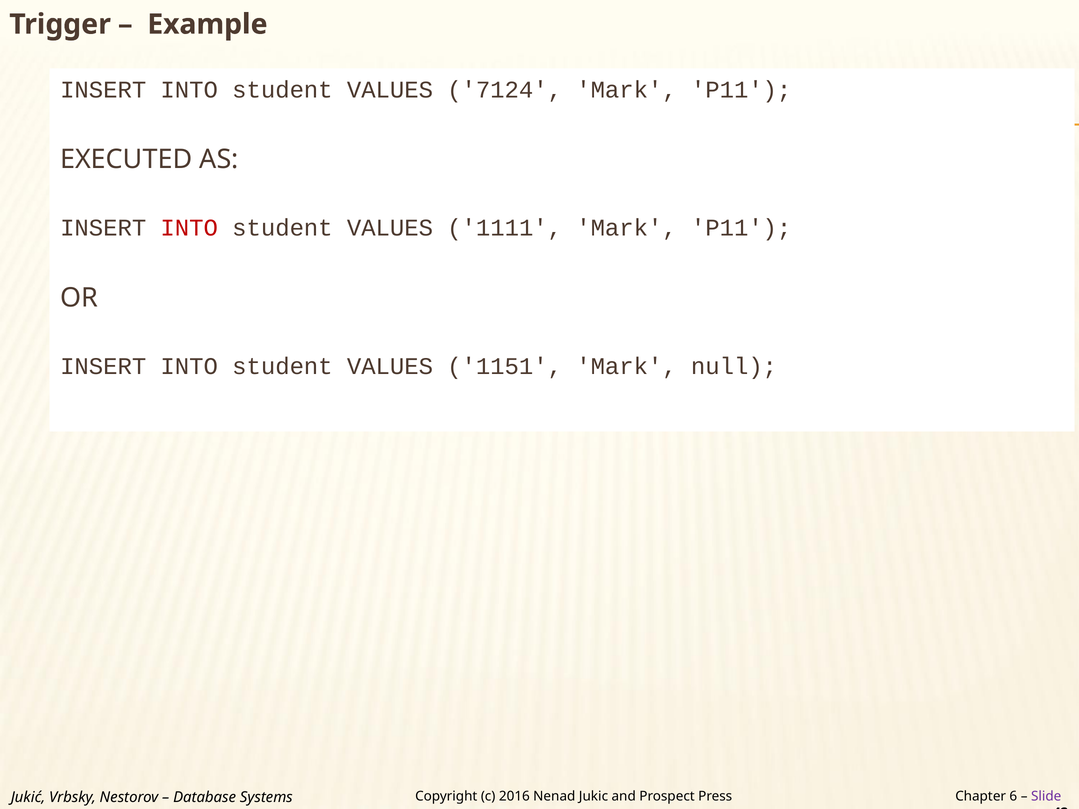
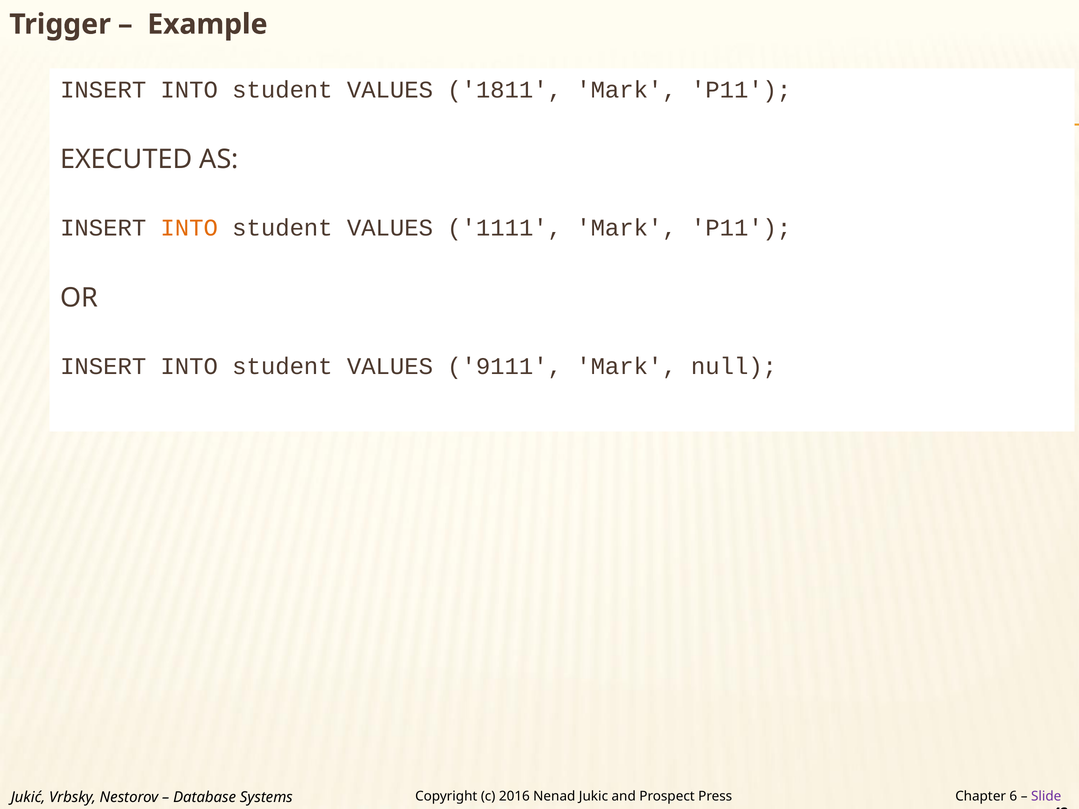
7124: 7124 -> 1811
INTO at (189, 228) colour: red -> orange
1151: 1151 -> 9111
